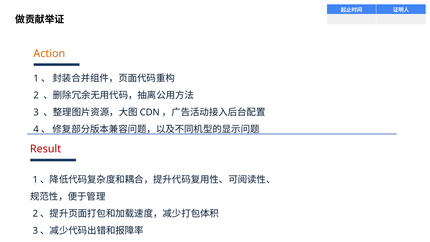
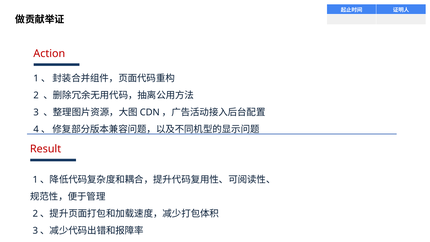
Action colour: orange -> red
